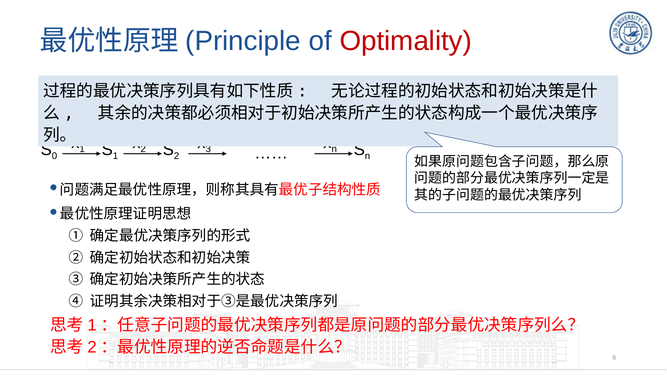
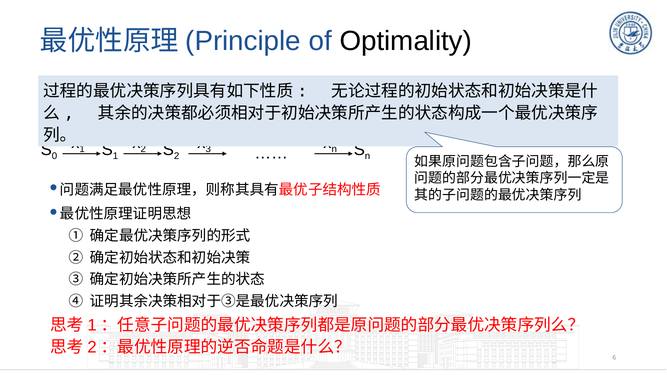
Optimality colour: red -> black
